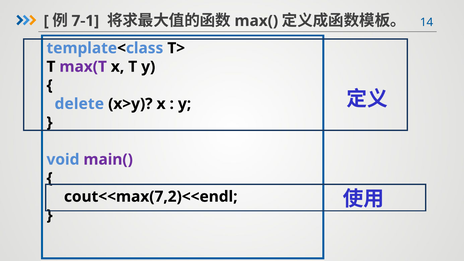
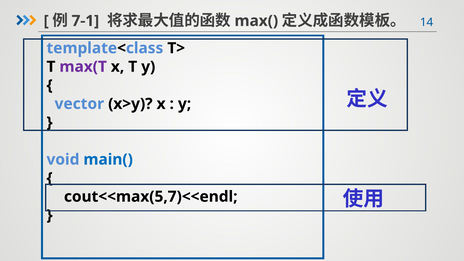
delete: delete -> vector
main( colour: purple -> blue
cout<<max(7,2)<<endl: cout<<max(7,2)<<endl -> cout<<max(5,7)<<endl
